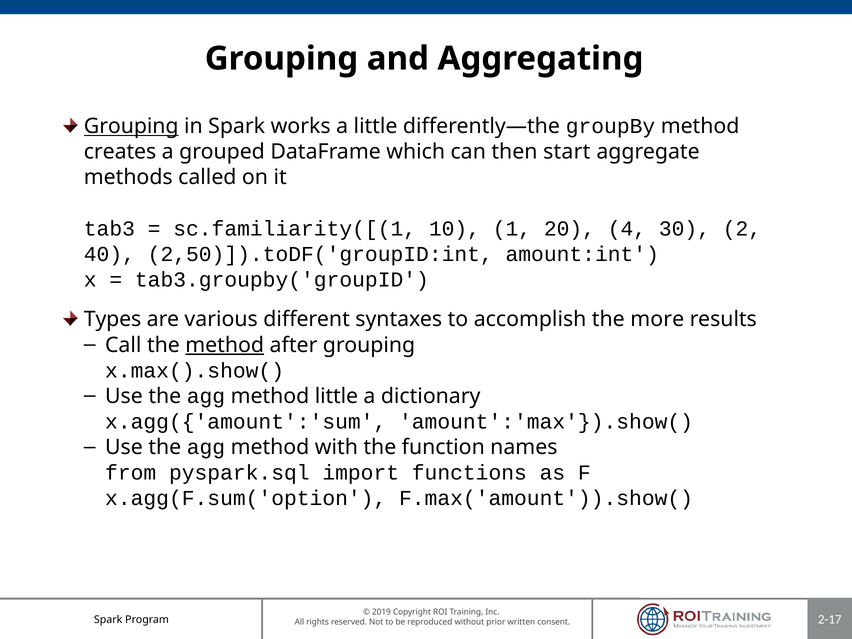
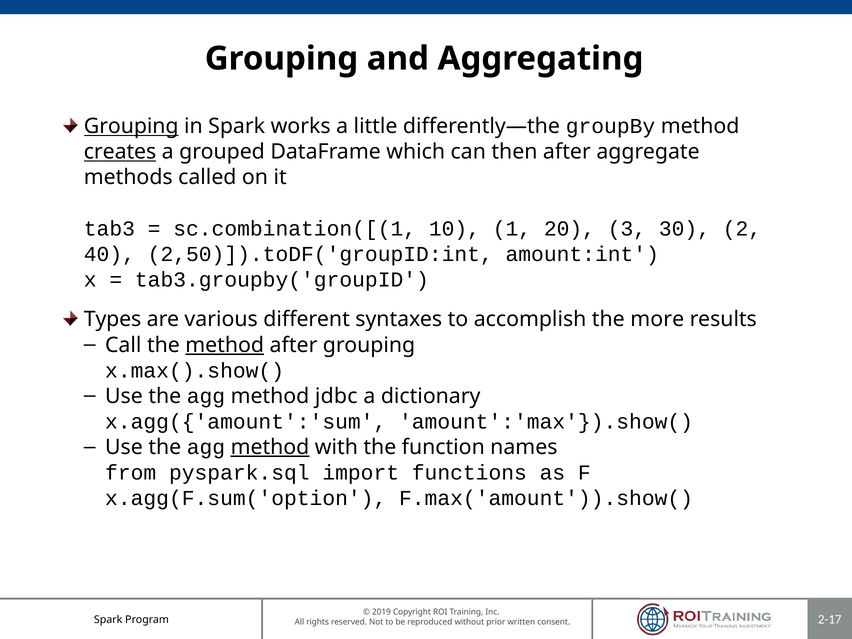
creates underline: none -> present
then start: start -> after
sc.familiarity([(1: sc.familiarity([(1 -> sc.combination([(1
4: 4 -> 3
method little: little -> jdbc
method at (270, 447) underline: none -> present
